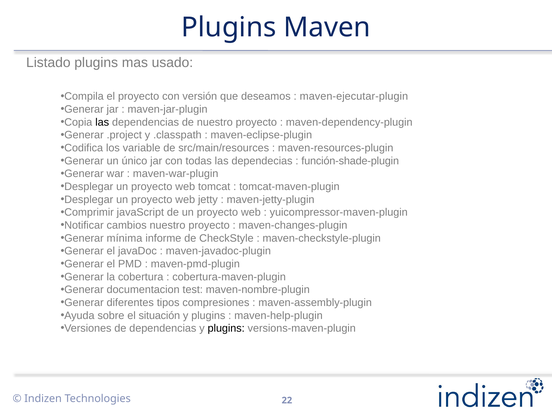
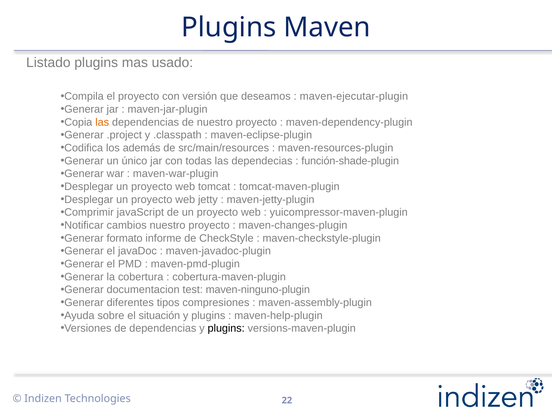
las at (102, 122) colour: black -> orange
variable: variable -> además
mínima: mínima -> formato
maven-nombre-plugin: maven-nombre-plugin -> maven-ninguno-plugin
